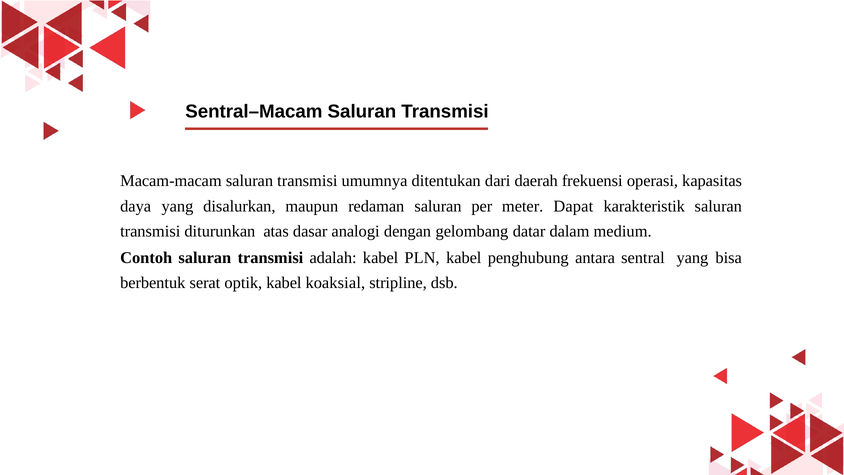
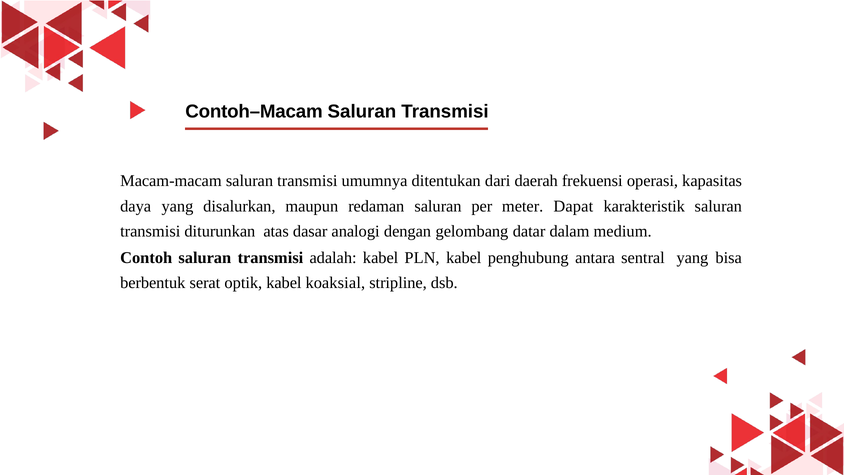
Sentral–Macam: Sentral–Macam -> Contoh–Macam
